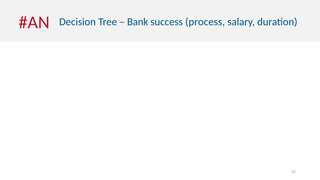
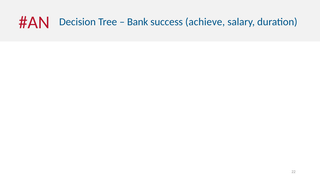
process: process -> achieve
